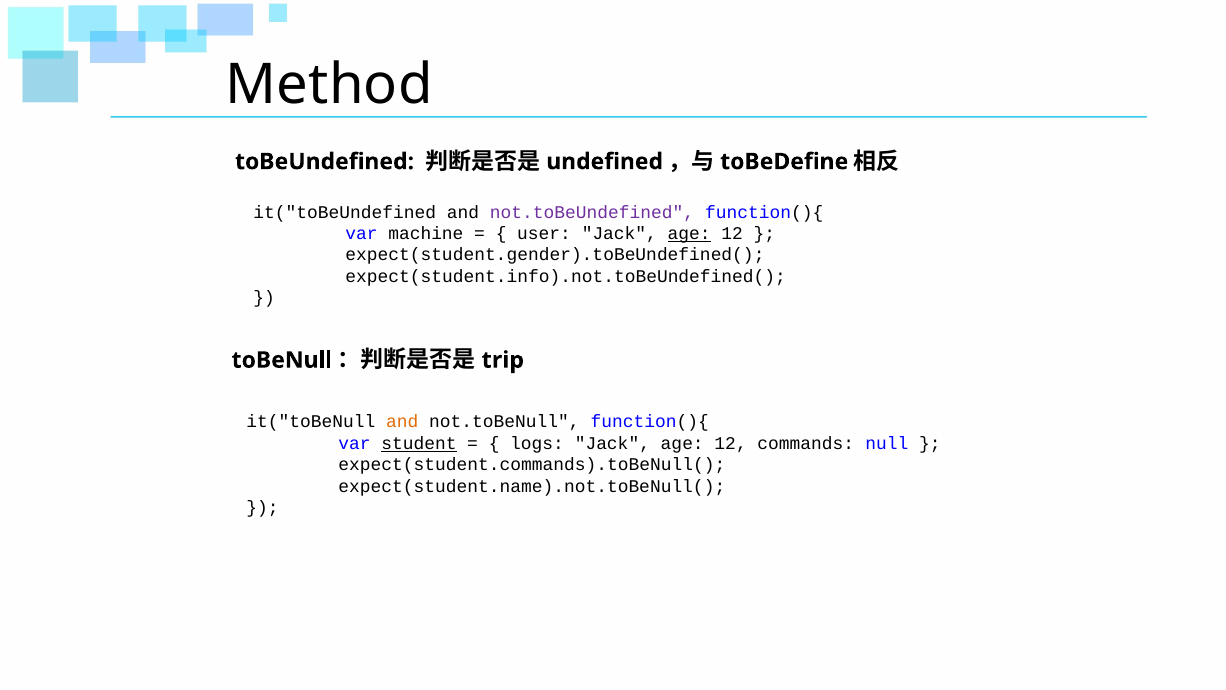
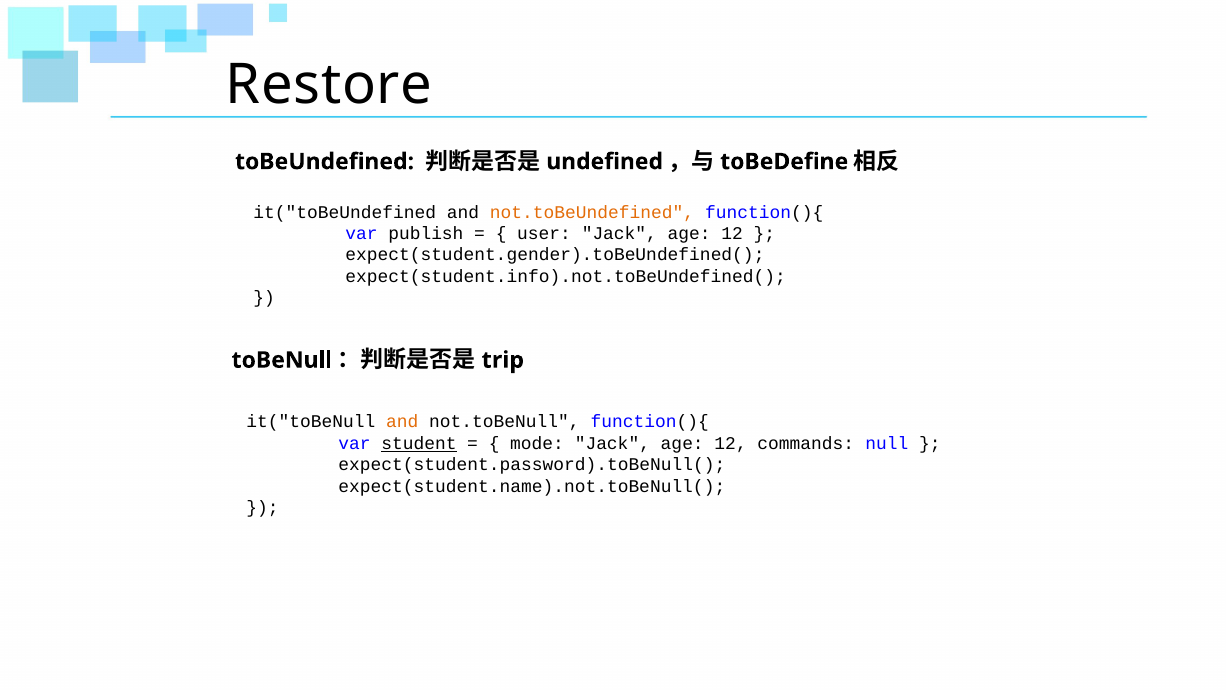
Method: Method -> Restore
not.toBeUndefined colour: purple -> orange
machine: machine -> publish
age at (689, 233) underline: present -> none
logs: logs -> mode
expect(student.commands).toBeNull(: expect(student.commands).toBeNull( -> expect(student.password).toBeNull(
